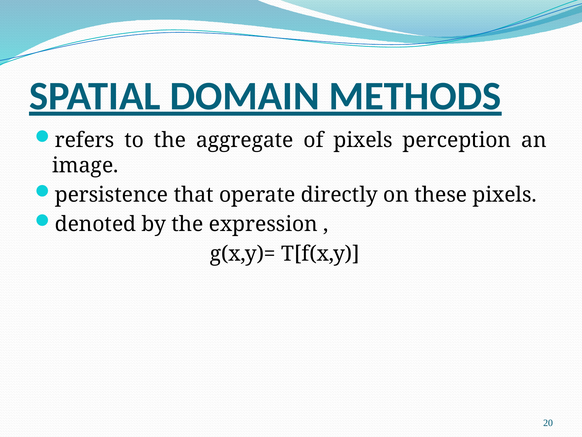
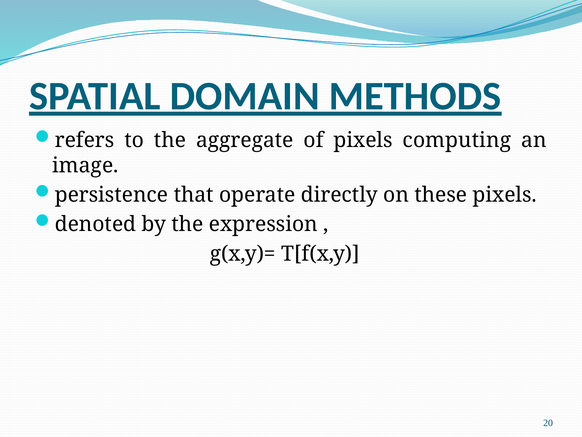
perception: perception -> computing
